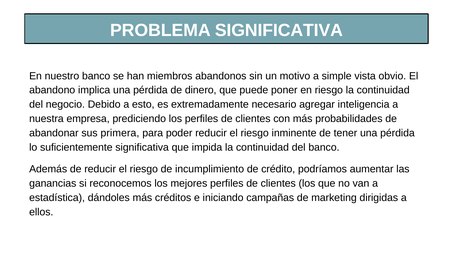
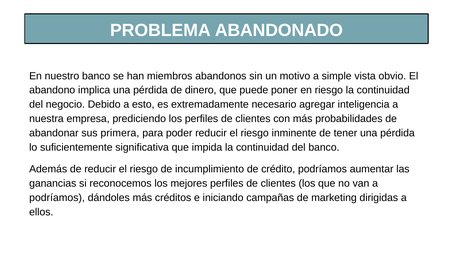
PROBLEMA SIGNIFICATIVA: SIGNIFICATIVA -> ABANDONADO
estadística at (57, 198): estadística -> podríamos
